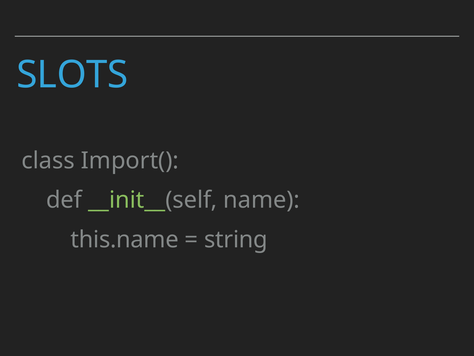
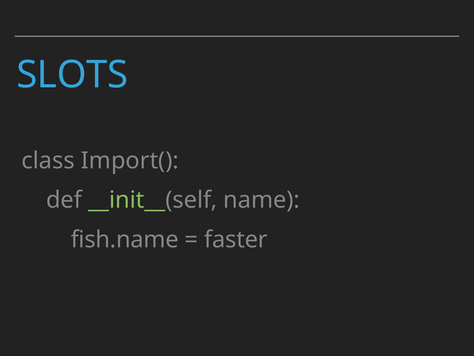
this.name: this.name -> fish.name
string: string -> faster
